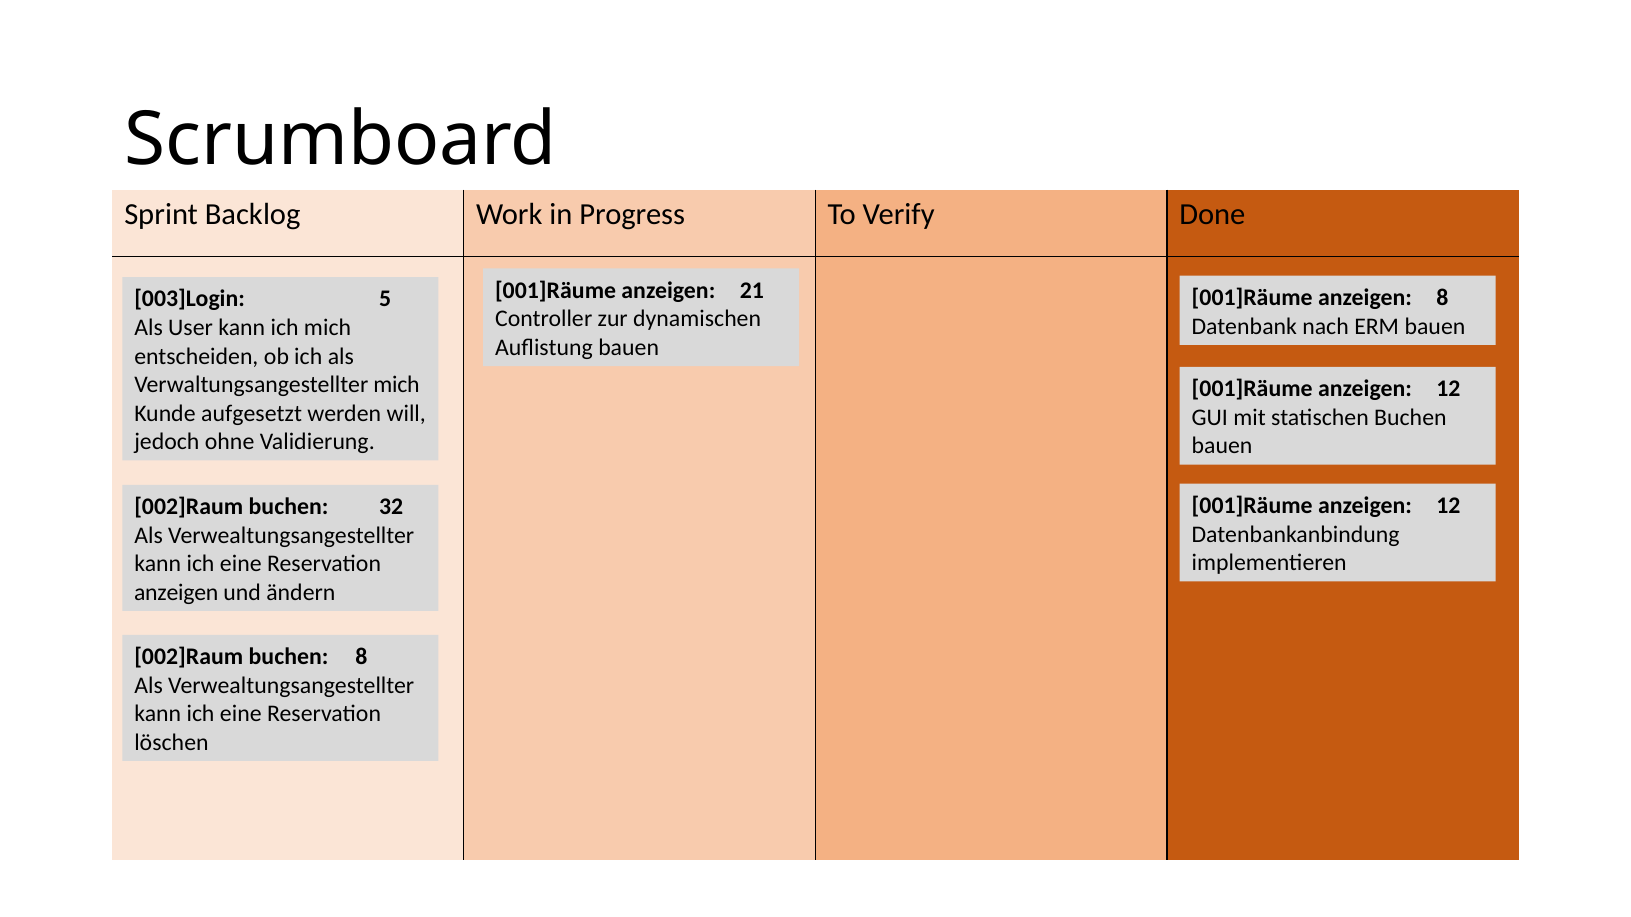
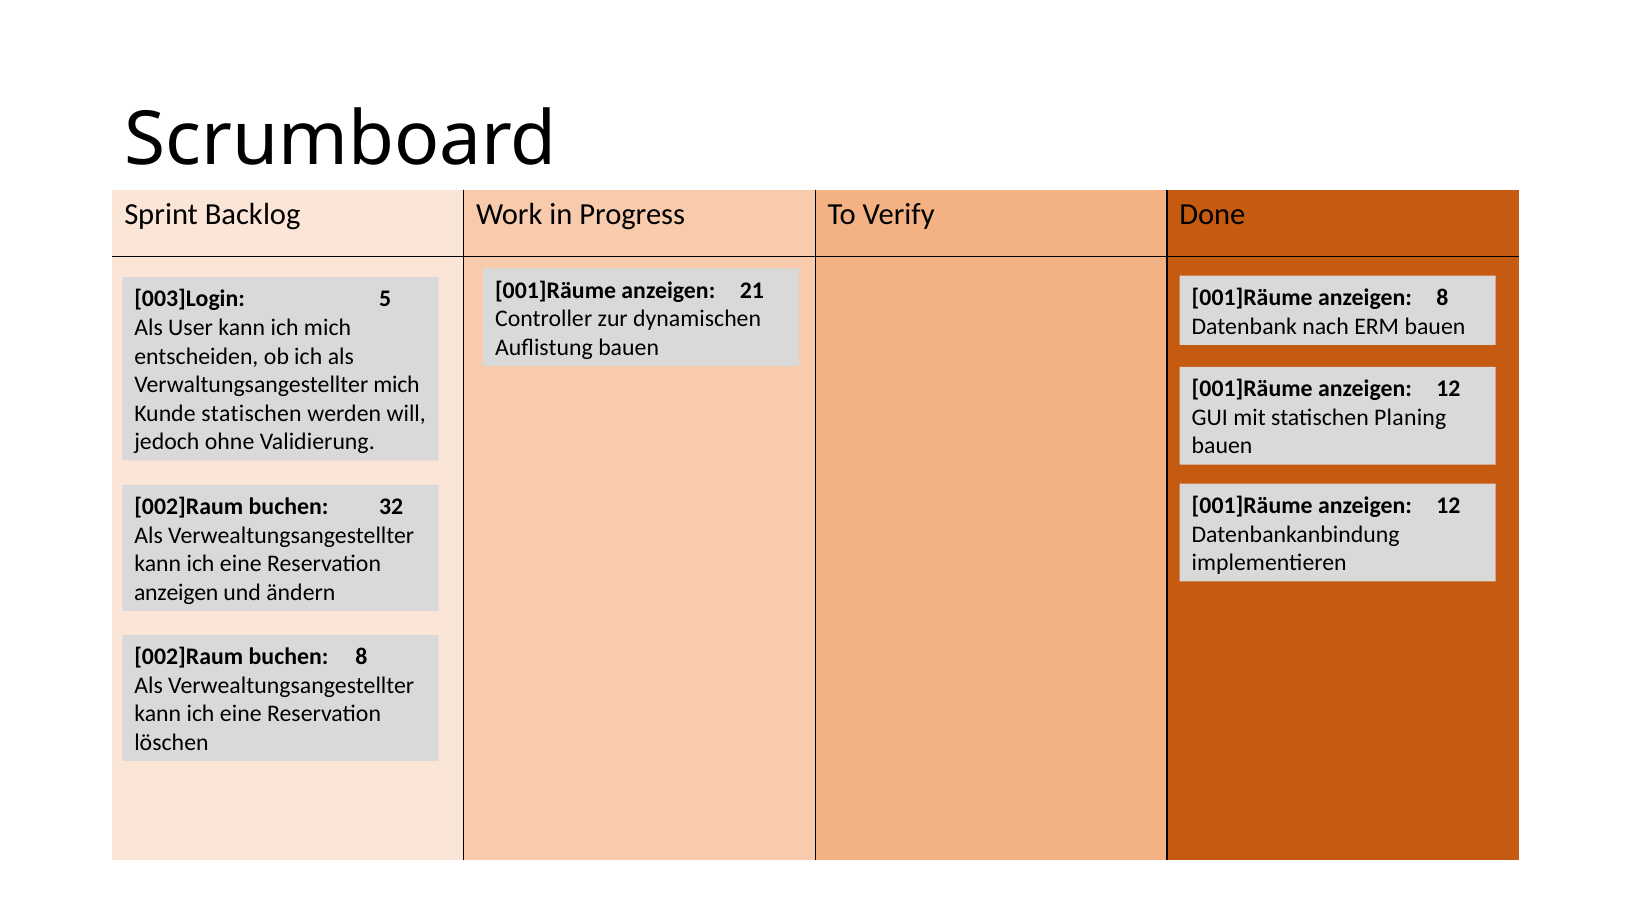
Kunde aufgesetzt: aufgesetzt -> statischen
statischen Buchen: Buchen -> Planing
